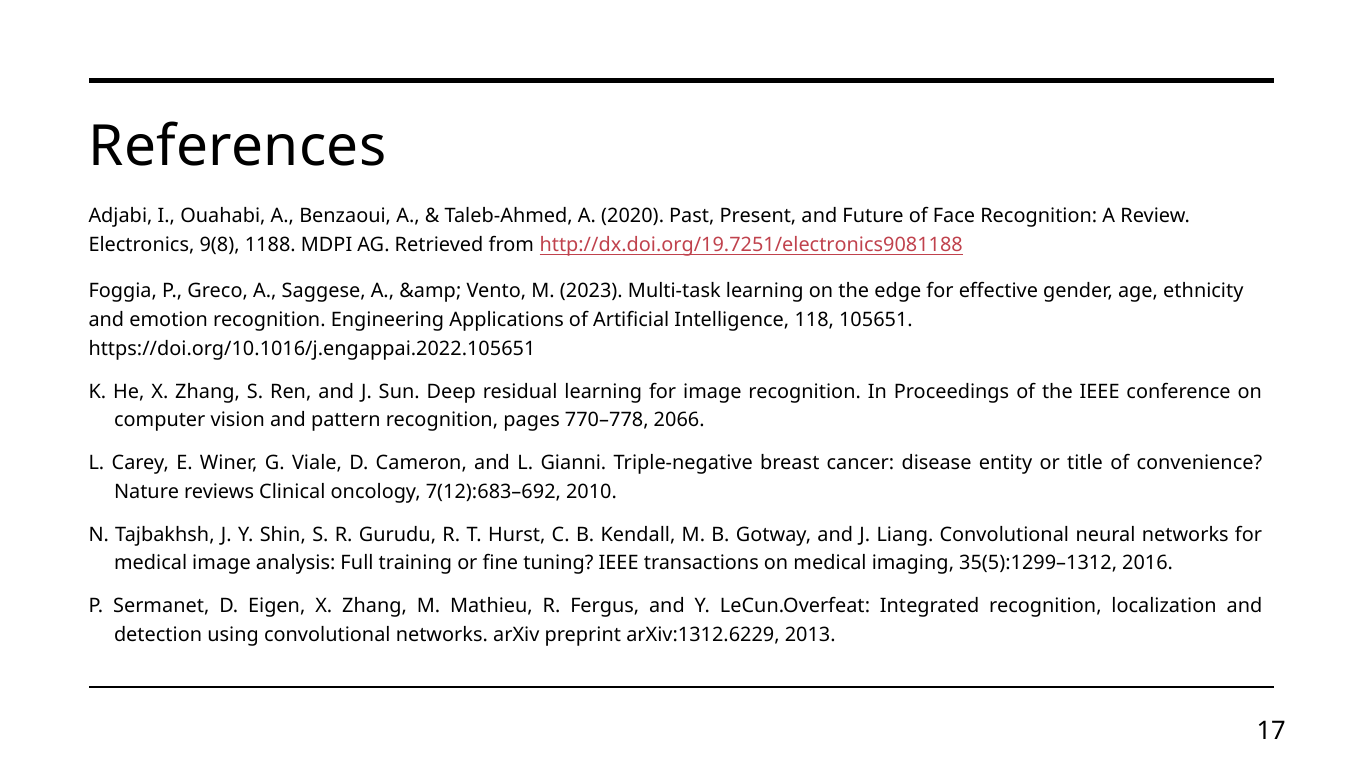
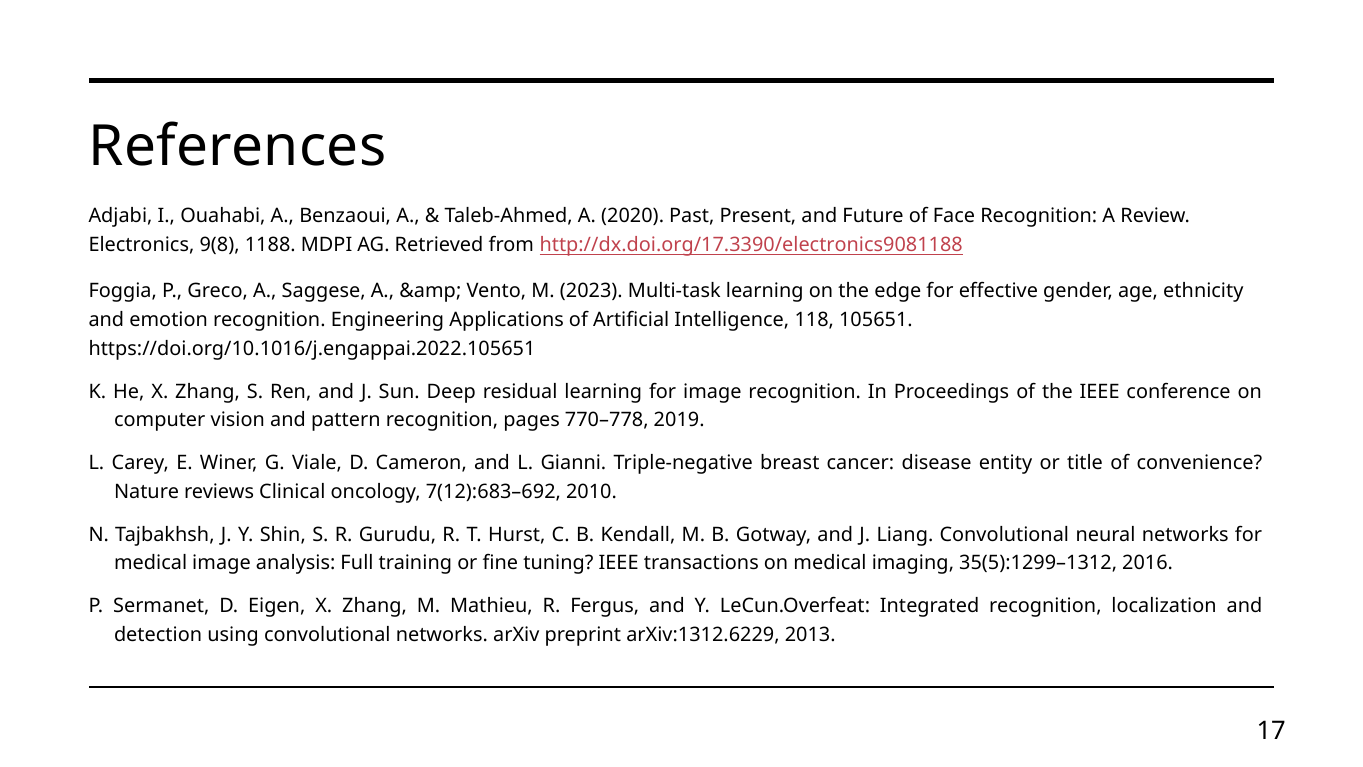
http://dx.doi.org/19.7251/electronics9081188: http://dx.doi.org/19.7251/electronics9081188 -> http://dx.doi.org/17.3390/electronics9081188
2066: 2066 -> 2019
